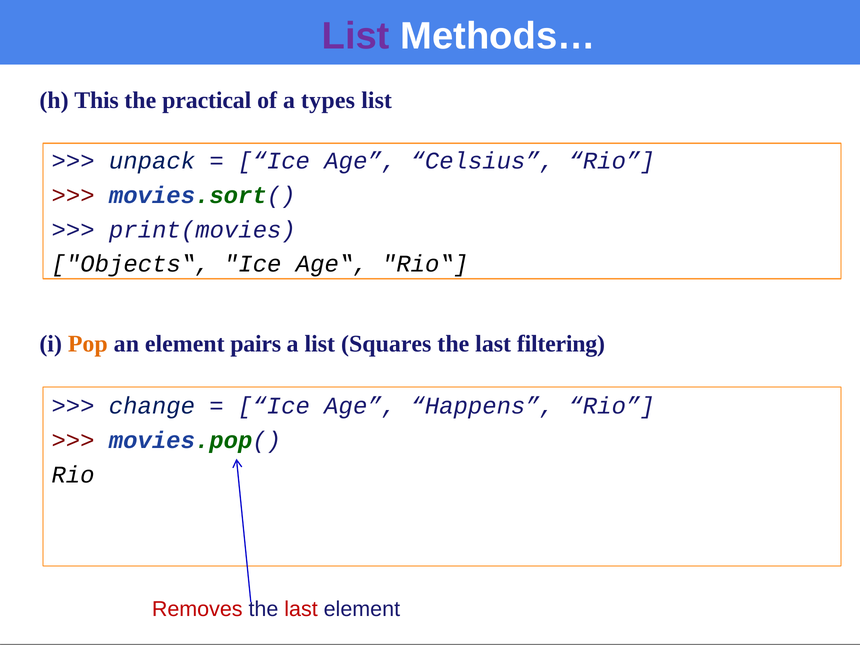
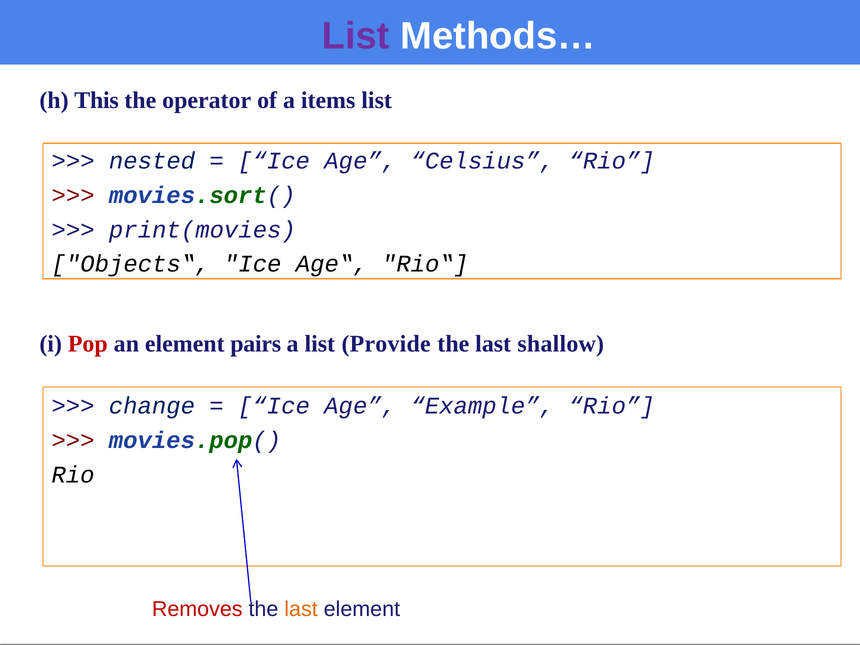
practical: practical -> operator
types: types -> items
unpack: unpack -> nested
Pop colour: orange -> red
Squares: Squares -> Provide
filtering: filtering -> shallow
Happens: Happens -> Example
last at (301, 609) colour: red -> orange
